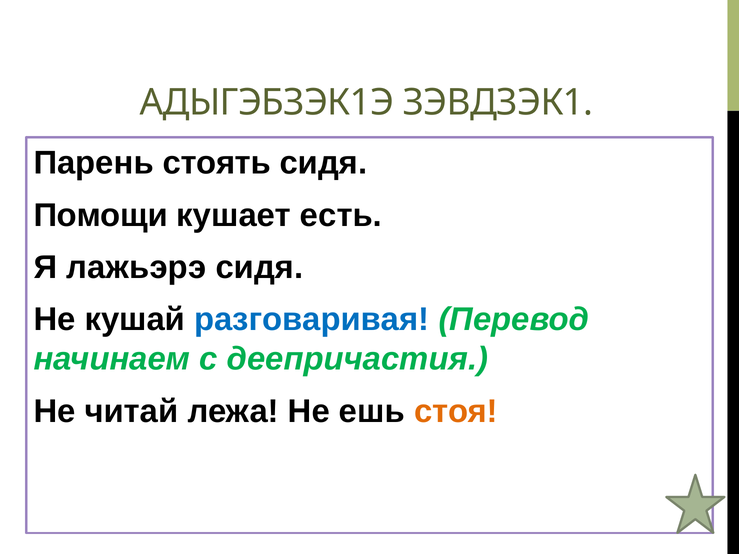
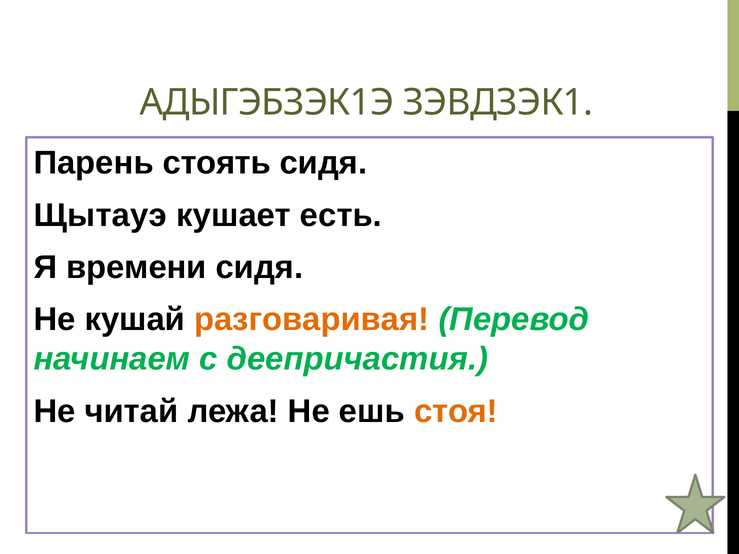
Помощи: Помощи -> Щытауэ
лажьэрэ: лажьэрэ -> времени
разговаривая colour: blue -> orange
